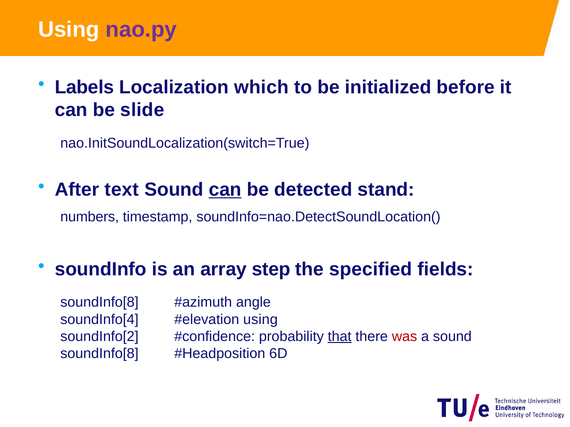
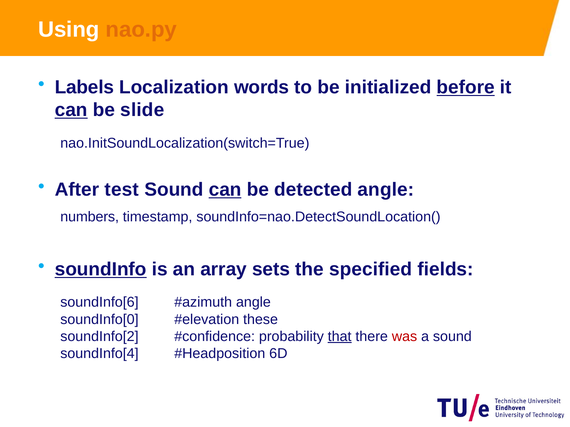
nao.py colour: purple -> orange
which: which -> words
before underline: none -> present
can at (71, 110) underline: none -> present
text: text -> test
detected stand: stand -> angle
soundInfo underline: none -> present
step: step -> sets
soundInfo[8 at (99, 303): soundInfo[8 -> soundInfo[6
soundInfo[4: soundInfo[4 -> soundInfo[0
using at (260, 320): using -> these
soundInfo[8 at (99, 354): soundInfo[8 -> soundInfo[4
